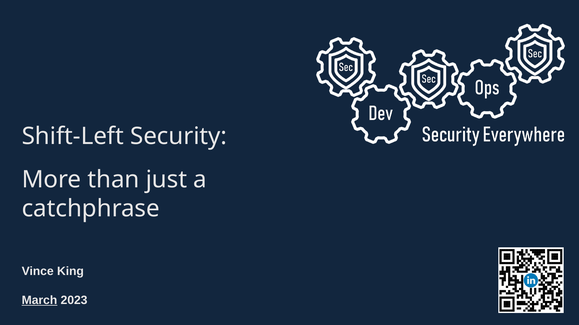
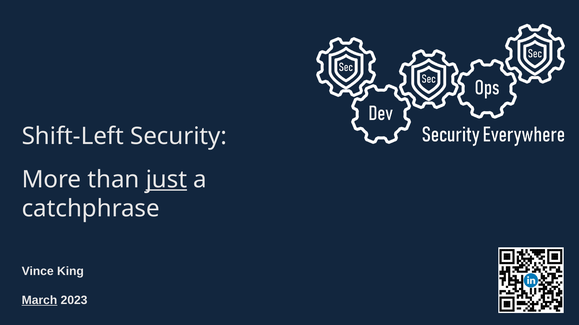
just underline: none -> present
